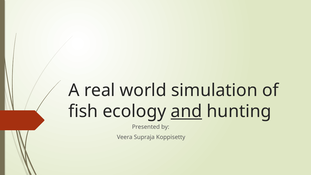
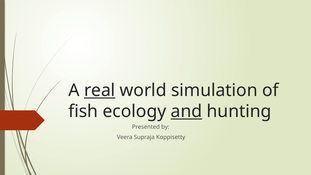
real underline: none -> present
